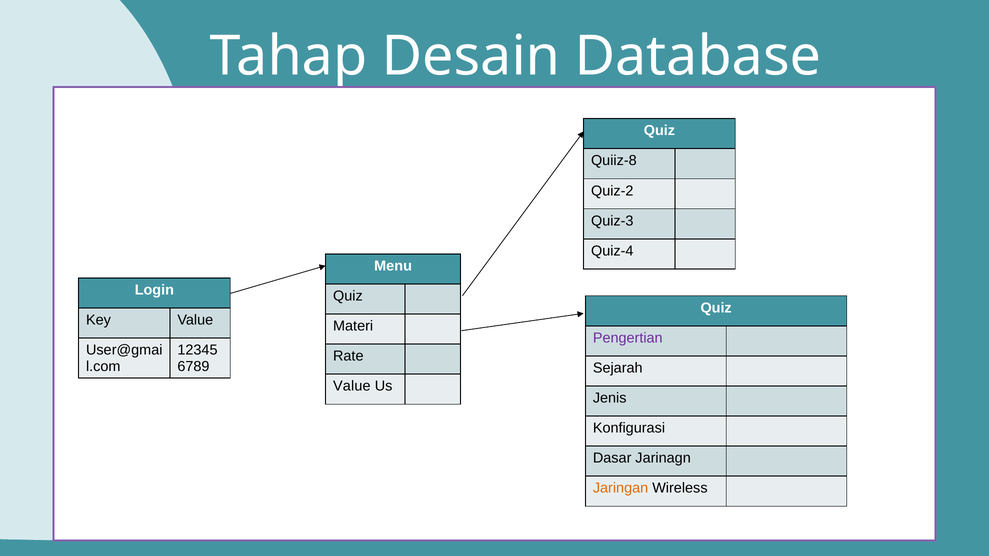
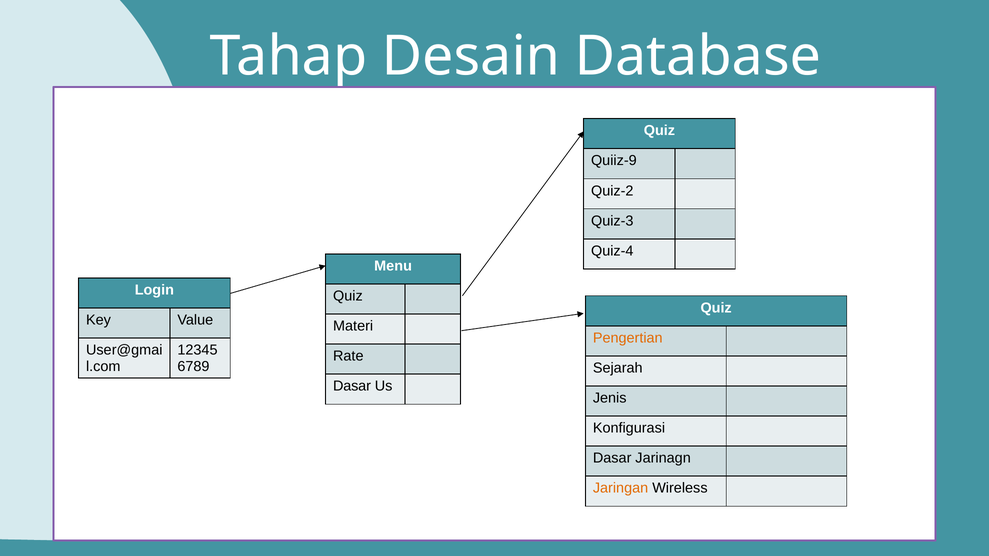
Quiiz-8: Quiiz-8 -> Quiiz-9
Pengertian colour: purple -> orange
Value at (352, 386): Value -> Dasar
